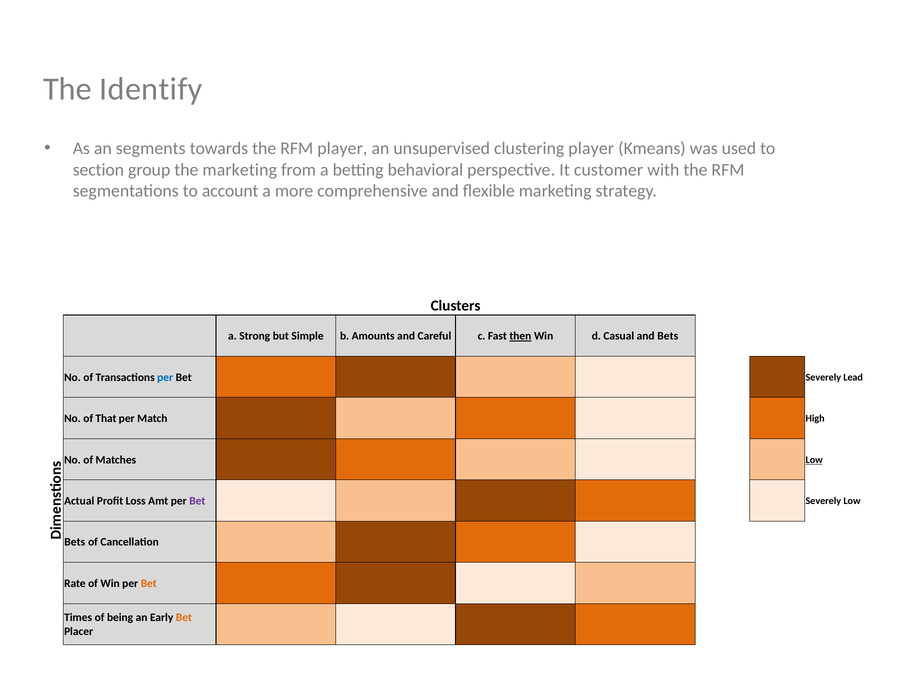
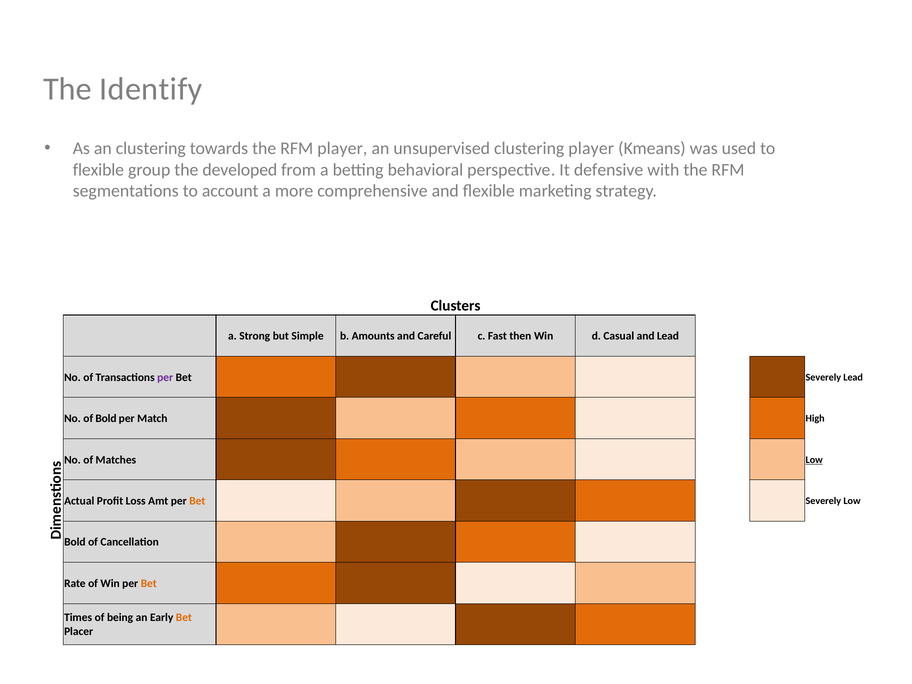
an segments: segments -> clustering
section at (98, 170): section -> flexible
the marketing: marketing -> developed
customer: customer -> defensive
then underline: present -> none
and Bets: Bets -> Lead
per at (165, 377) colour: blue -> purple
of That: That -> Bold
Bet at (197, 501) colour: purple -> orange
Bets at (75, 542): Bets -> Bold
